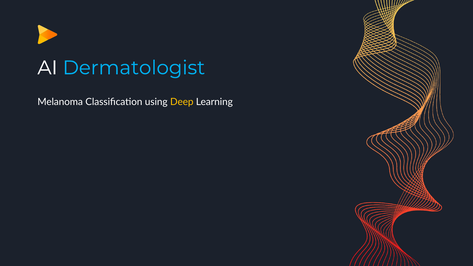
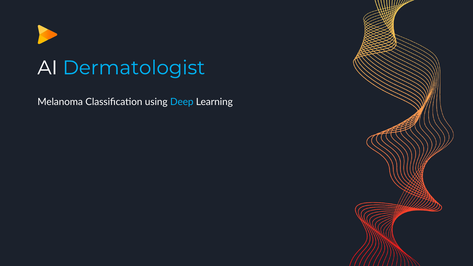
Deep colour: yellow -> light blue
